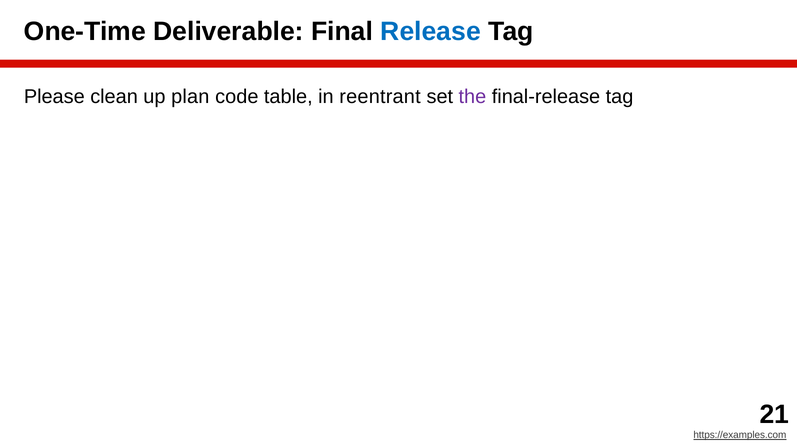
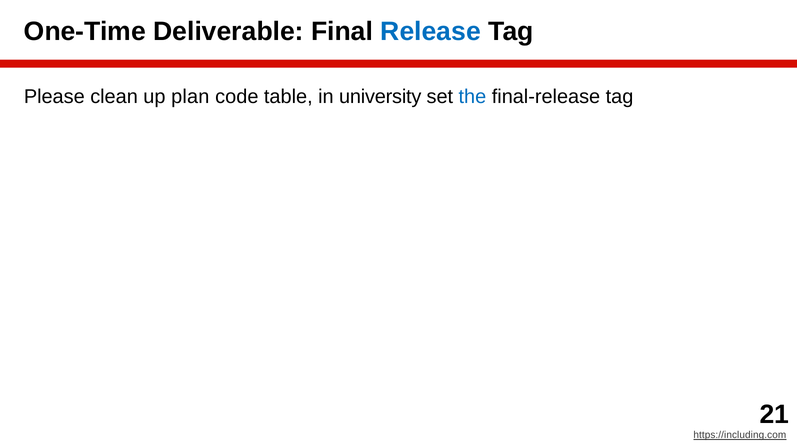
reentrant: reentrant -> university
the colour: purple -> blue
https://examples.com: https://examples.com -> https://including.com
